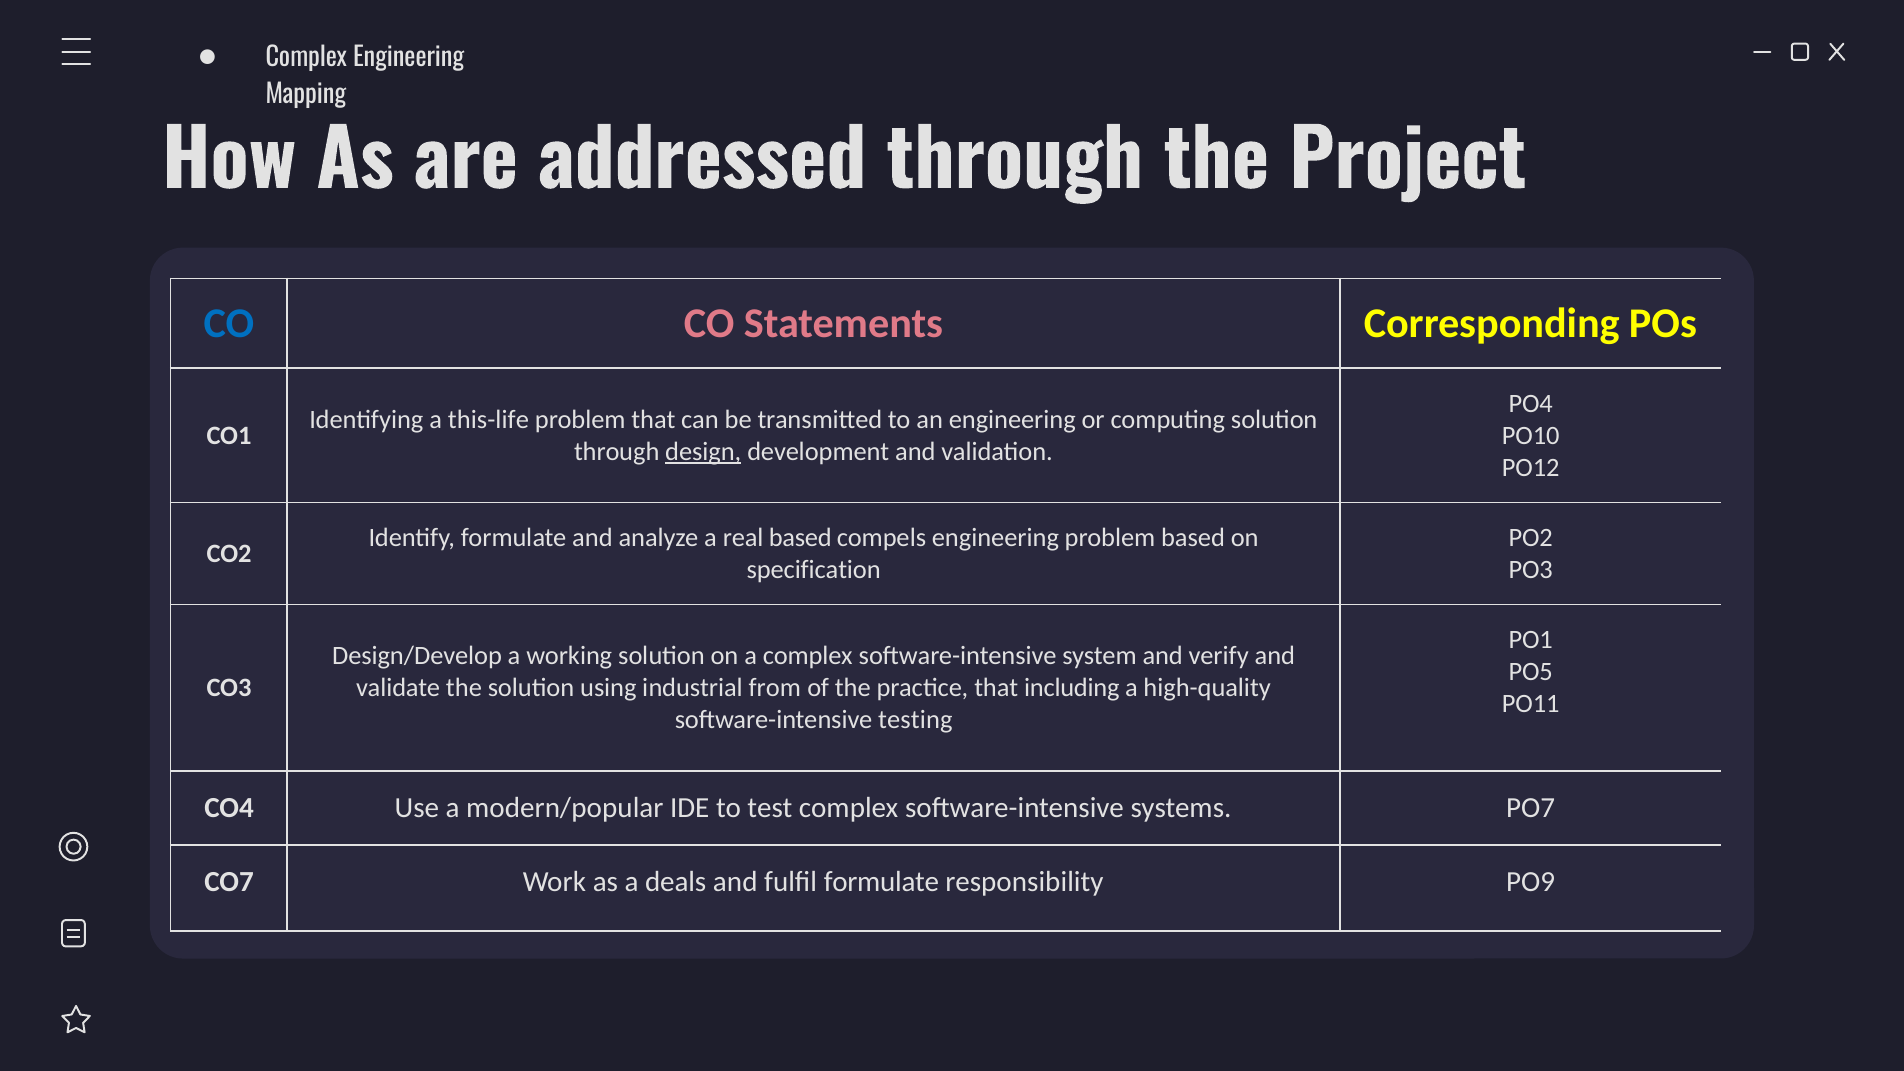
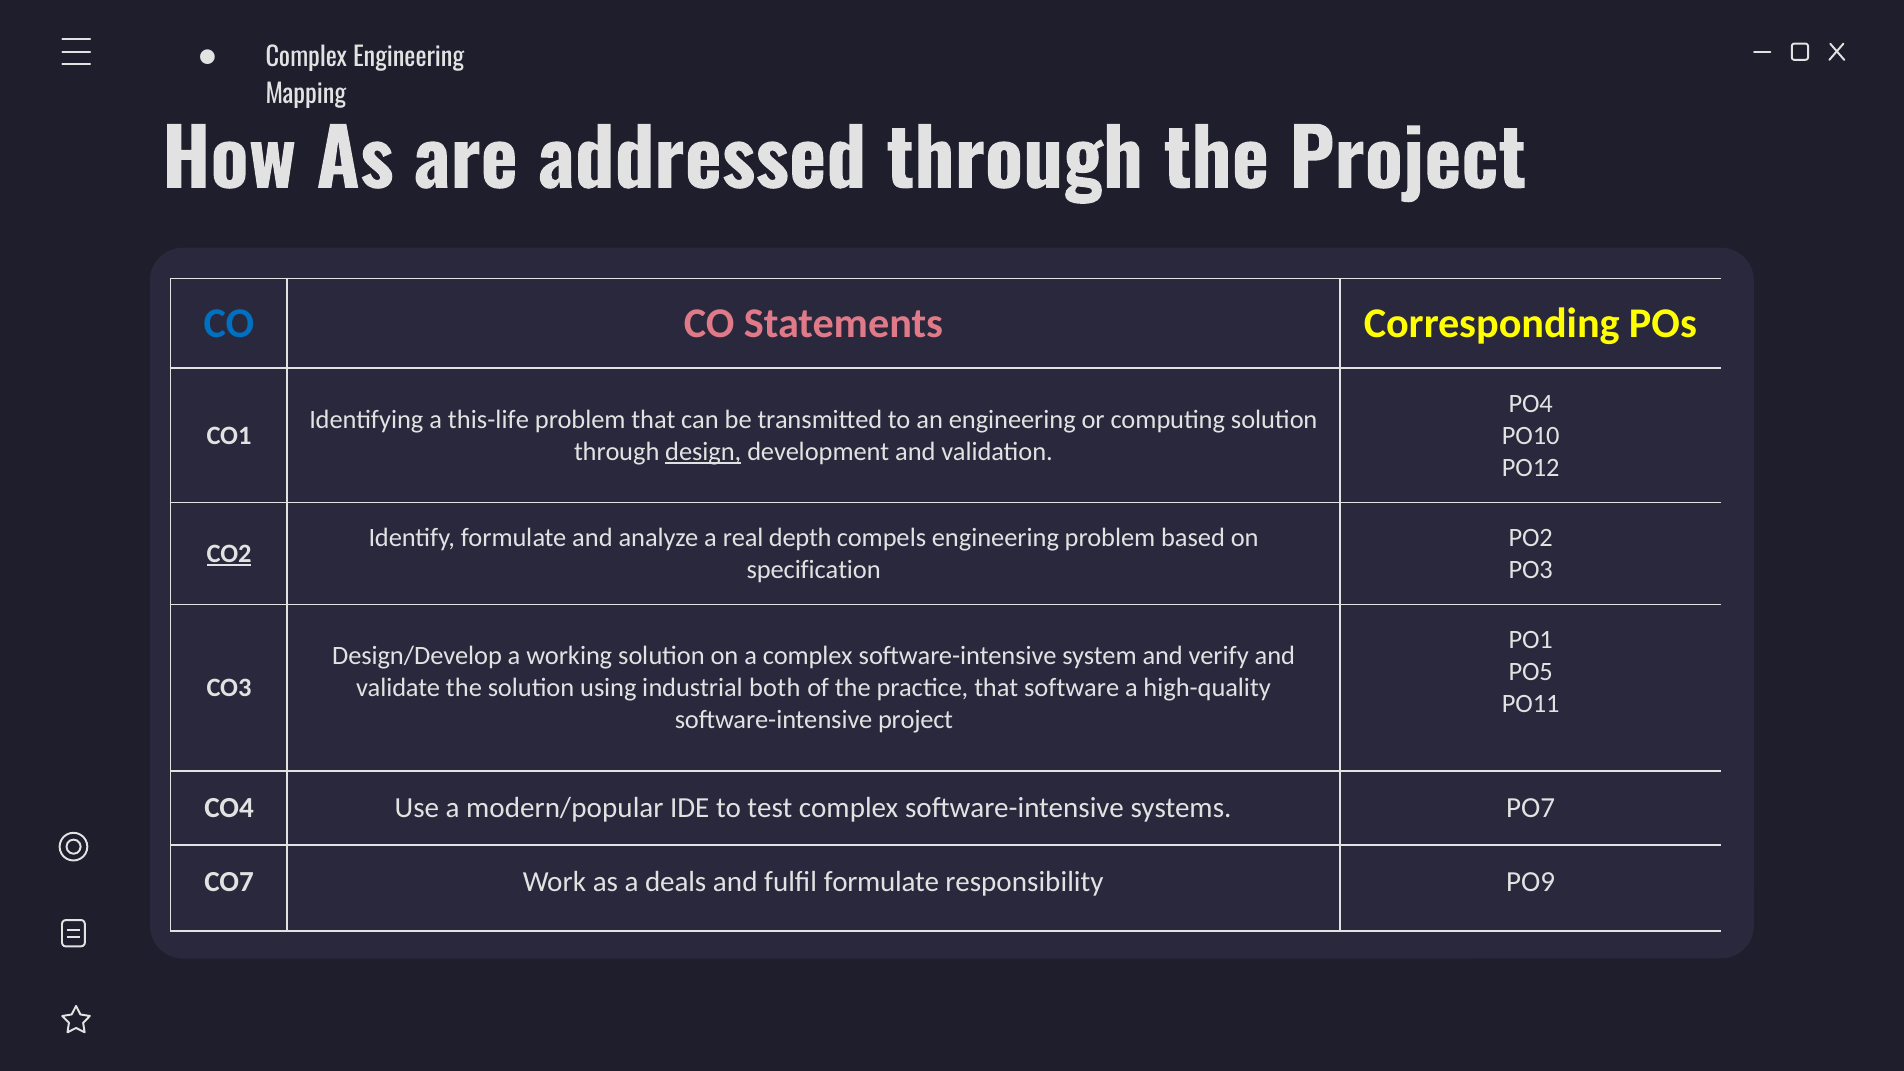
real based: based -> depth
CO2 underline: none -> present
from: from -> both
including: including -> software
software-intensive testing: testing -> project
